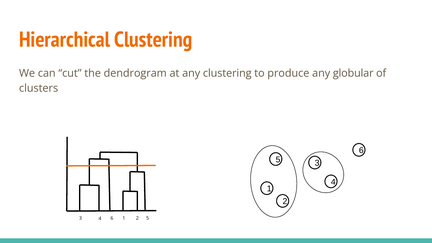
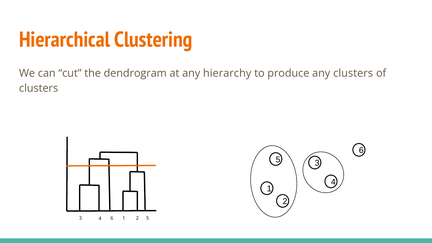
any clustering: clustering -> hierarchy
any globular: globular -> clusters
